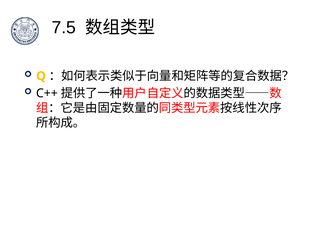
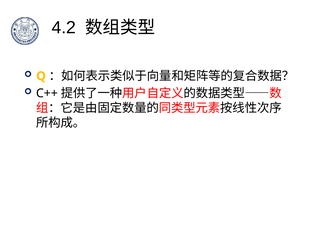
7.5: 7.5 -> 4.2
